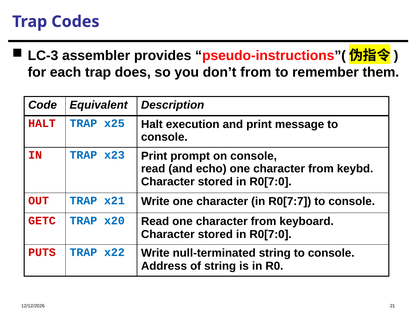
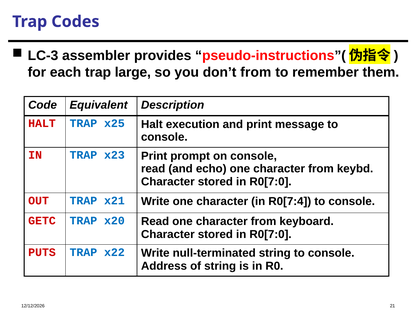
does: does -> large
R0[7:7: R0[7:7 -> R0[7:4
